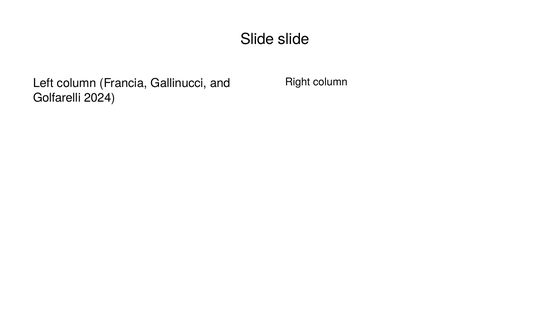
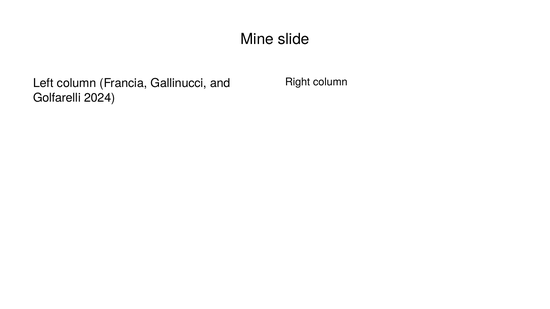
Slide at (257, 39): Slide -> Mine
